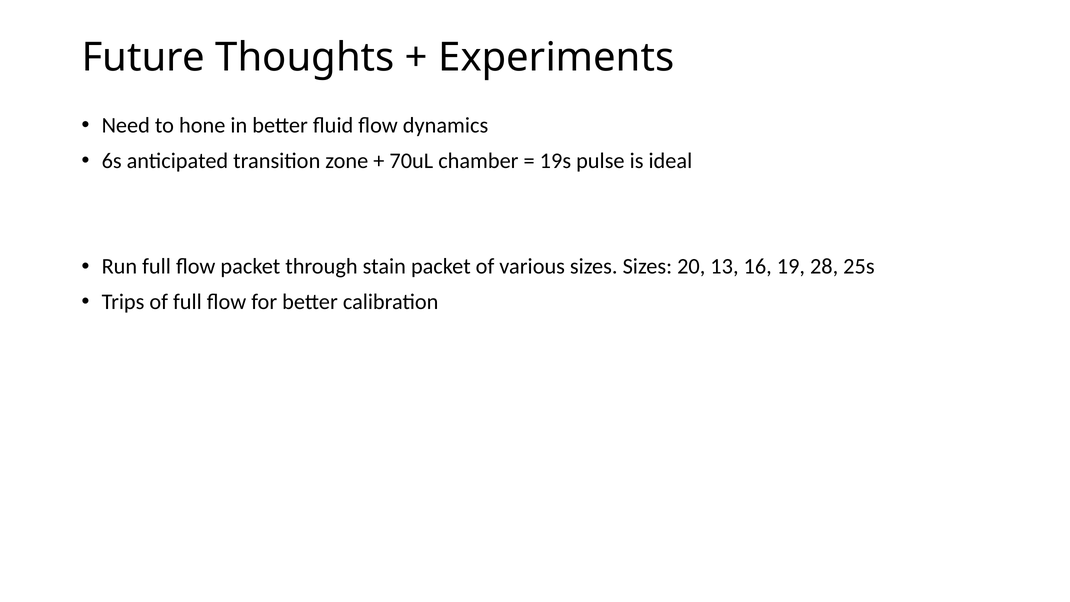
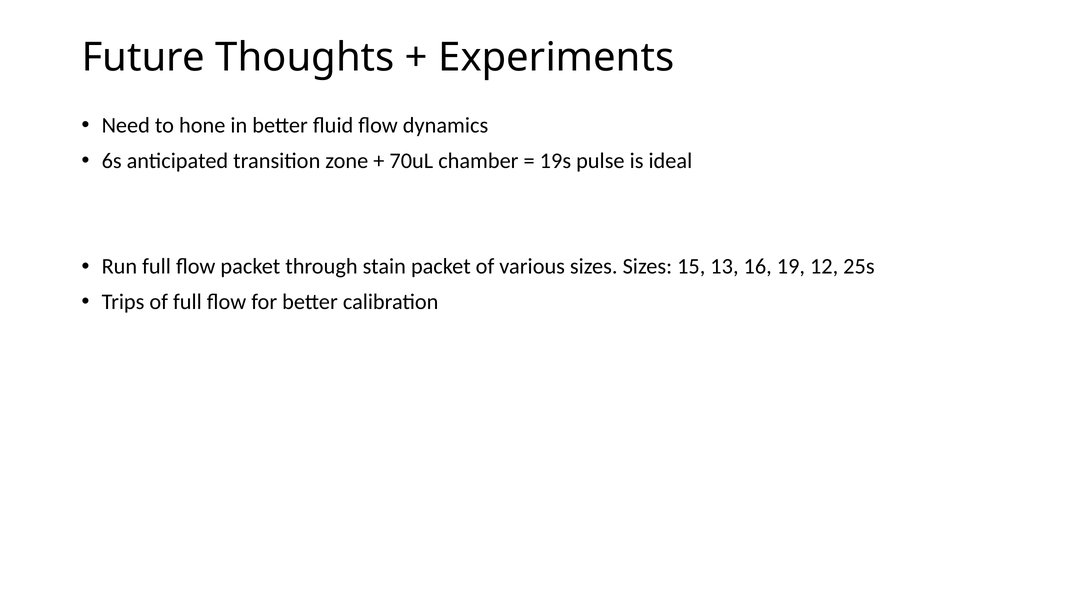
20: 20 -> 15
28: 28 -> 12
